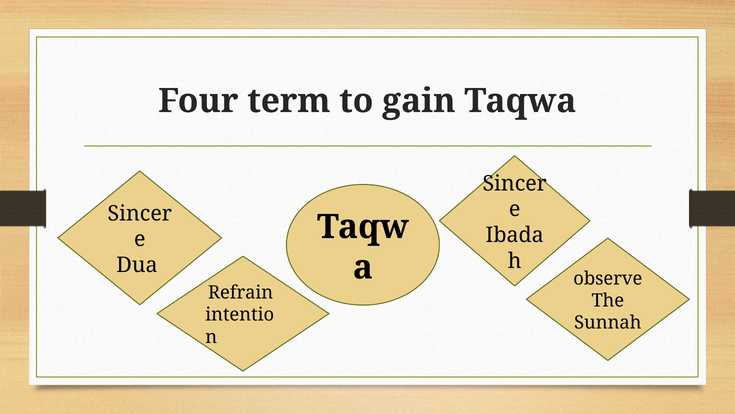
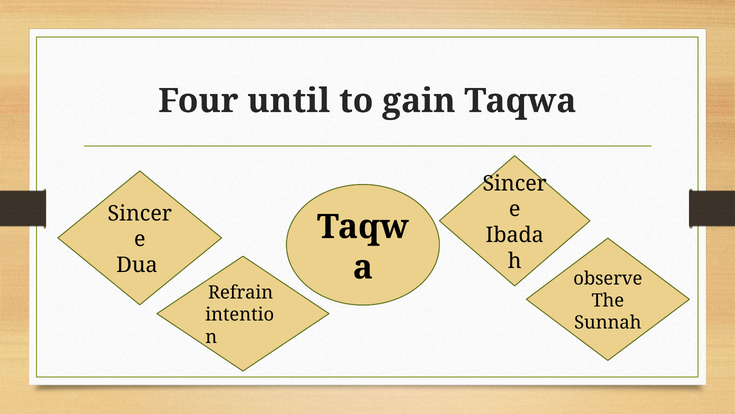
term: term -> until
